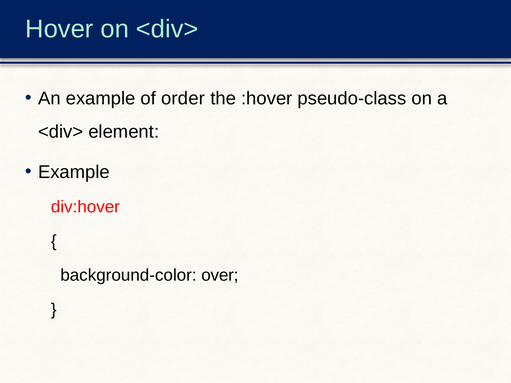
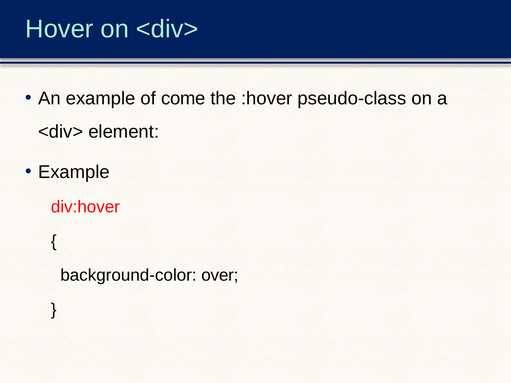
order: order -> come
